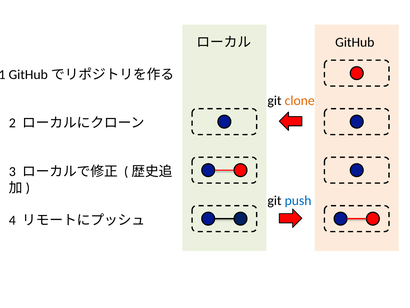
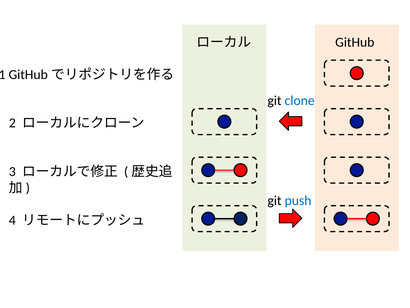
clone colour: orange -> blue
